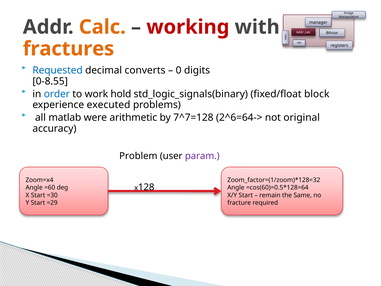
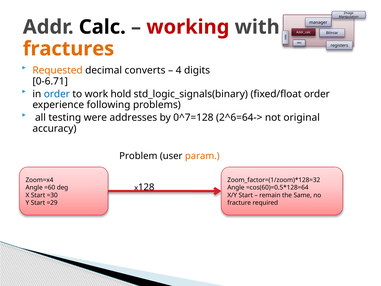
Calc colour: orange -> black
Requested colour: blue -> orange
0: 0 -> 4
0-8.55: 0-8.55 -> 0-6.71
fixed/float block: block -> order
executed: executed -> following
matlab: matlab -> testing
arithmetic: arithmetic -> addresses
7^7=128: 7^7=128 -> 0^7=128
param colour: purple -> orange
